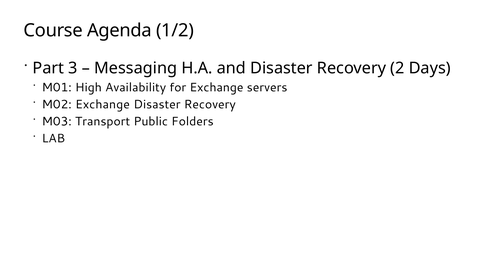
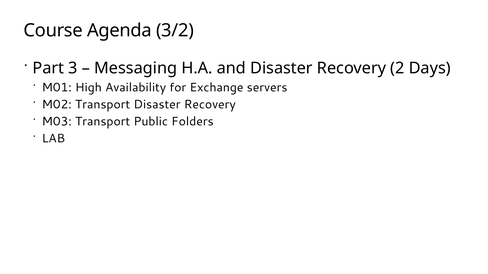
1/2: 1/2 -> 3/2
M02 Exchange: Exchange -> Transport
